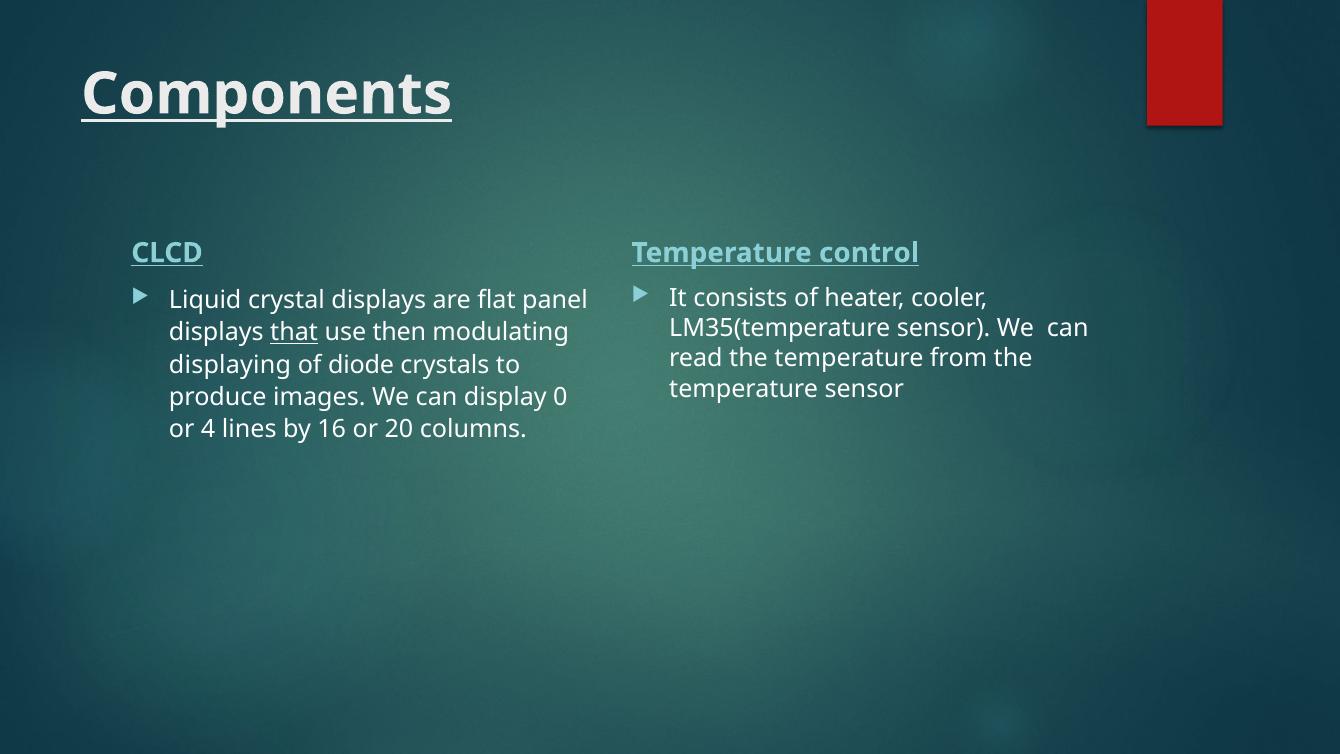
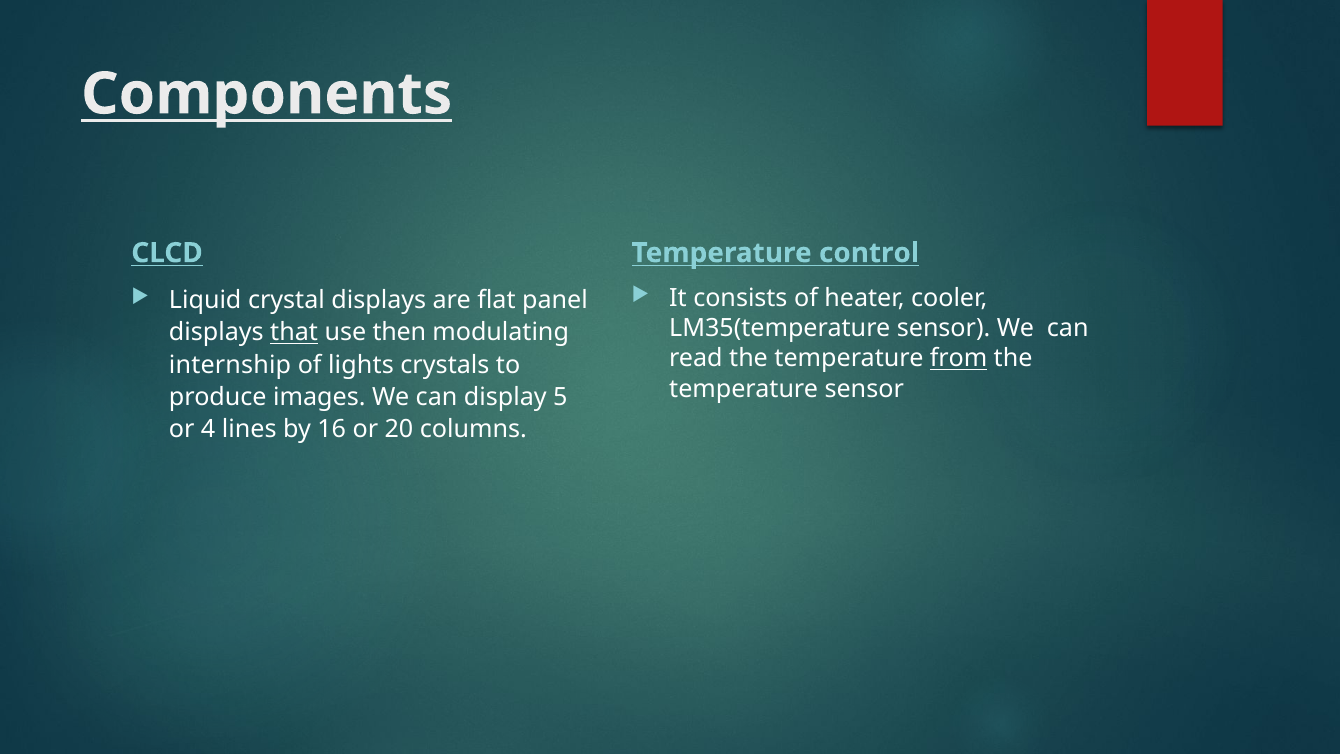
from underline: none -> present
displaying: displaying -> internship
diode: diode -> lights
0: 0 -> 5
